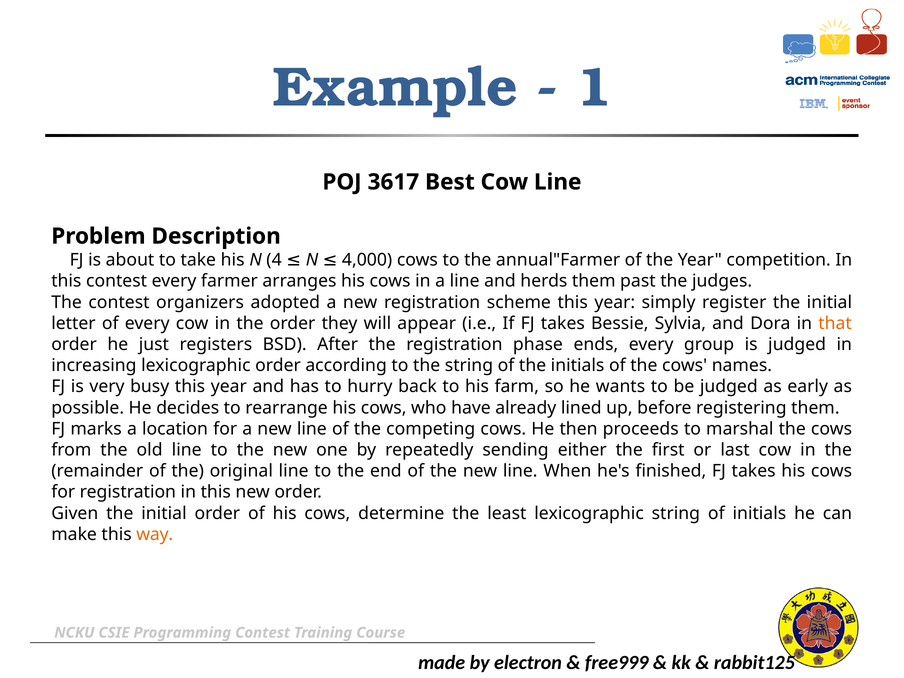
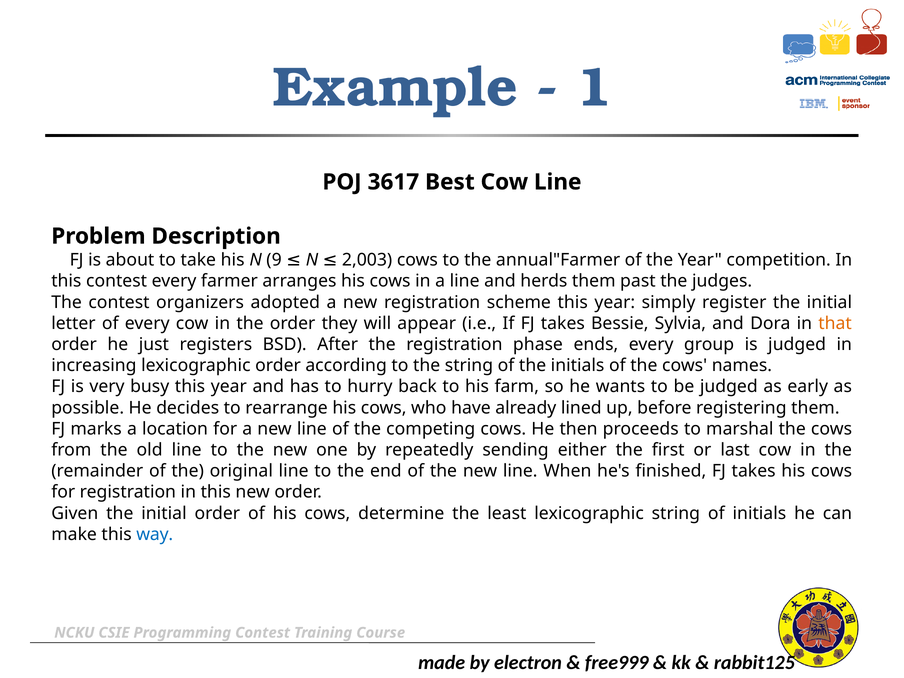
4: 4 -> 9
4,000: 4,000 -> 2,003
way colour: orange -> blue
